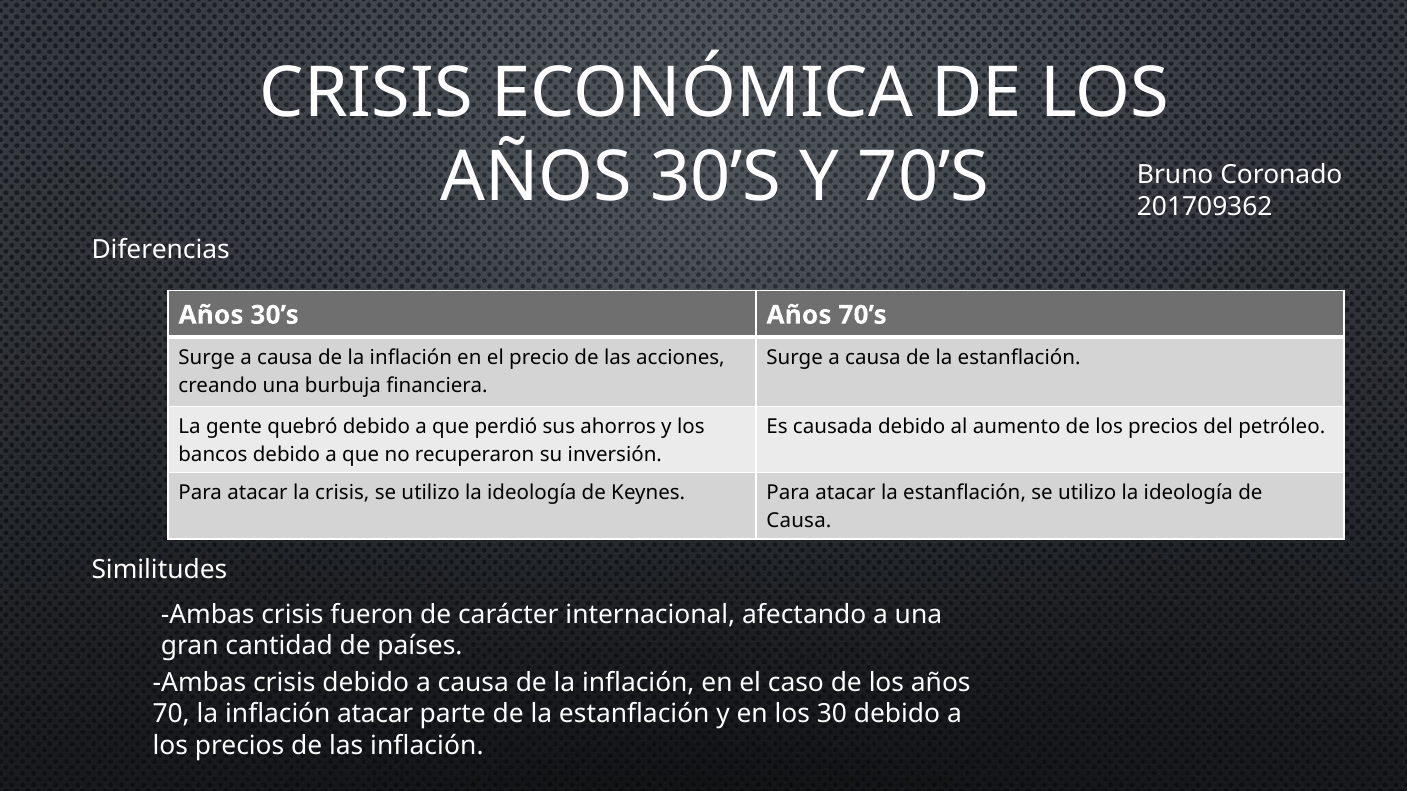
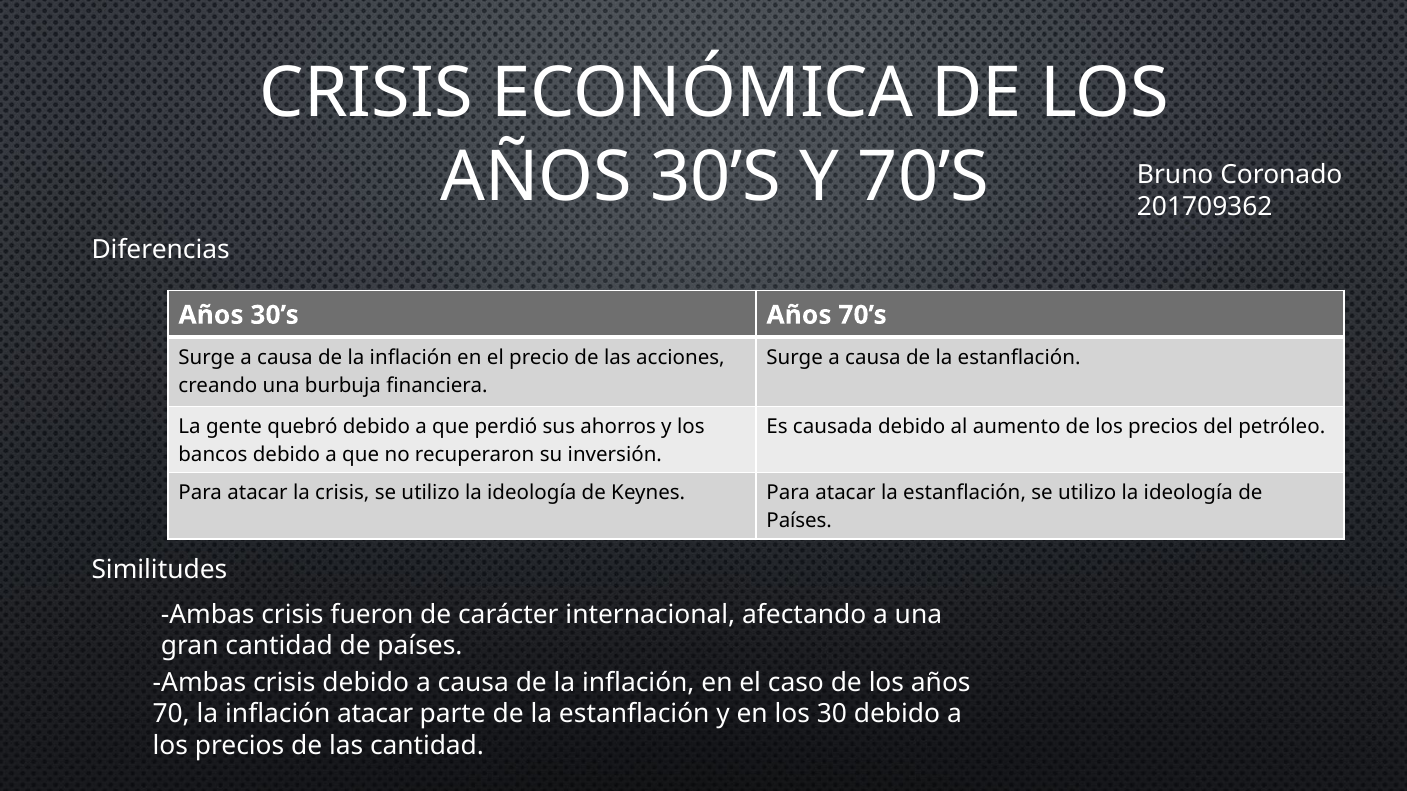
Causa at (799, 521): Causa -> Países
las inflación: inflación -> cantidad
